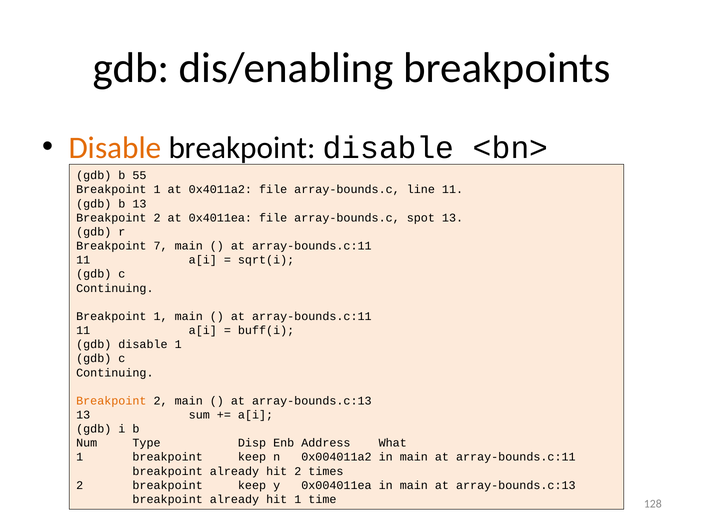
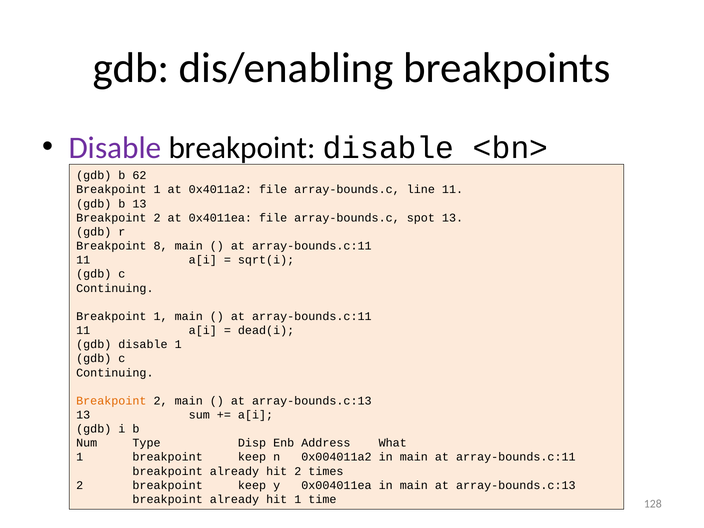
Disable at (115, 148) colour: orange -> purple
55: 55 -> 62
7: 7 -> 8
buff(i: buff(i -> dead(i
